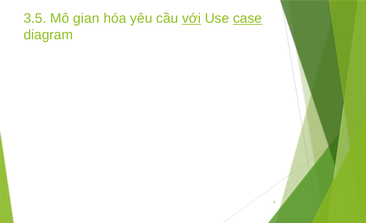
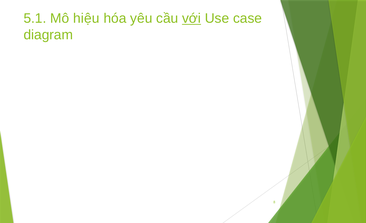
3.5: 3.5 -> 5.1
gian: gian -> hiệu
case underline: present -> none
